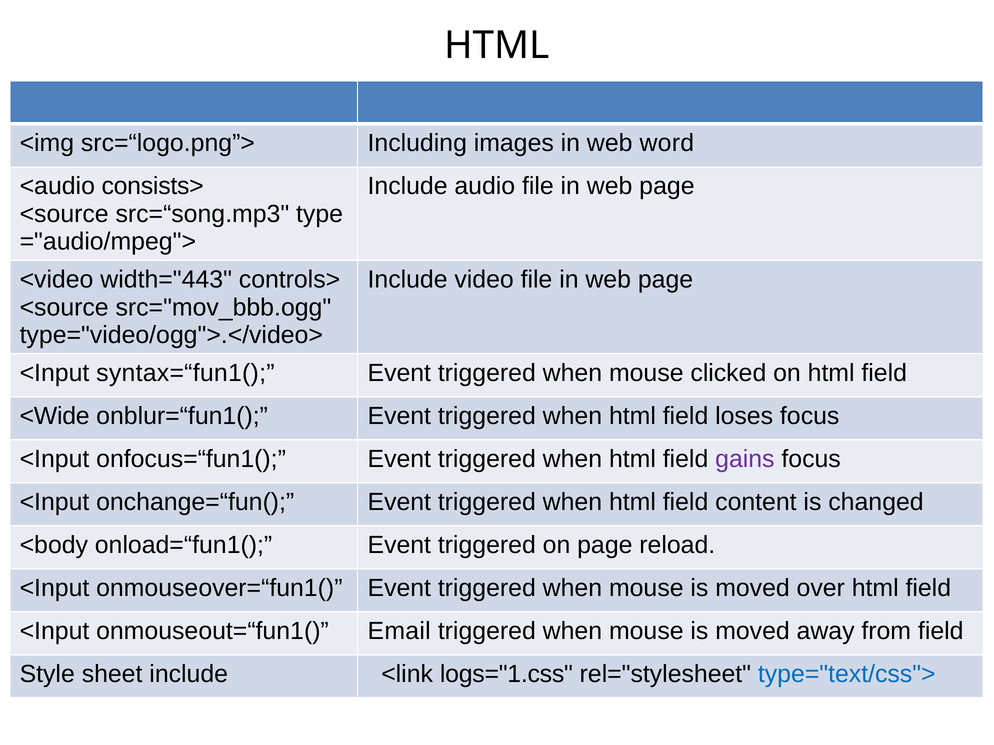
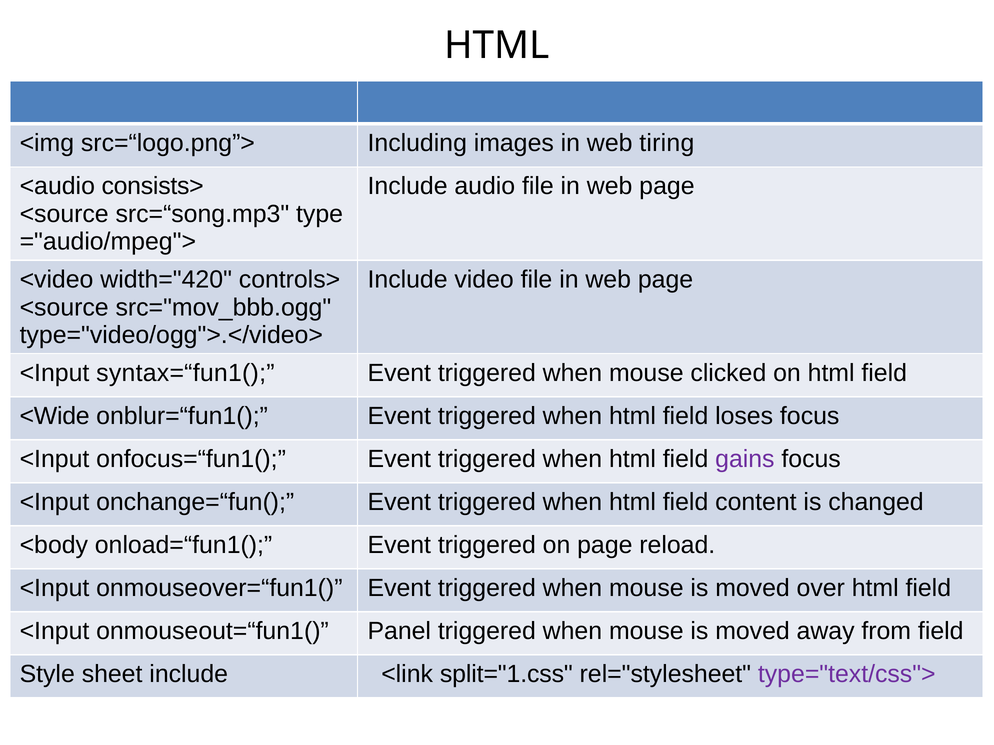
word: word -> tiring
width="443: width="443 -> width="420
Email: Email -> Panel
logs="1.css: logs="1.css -> split="1.css
type="text/css"> colour: blue -> purple
